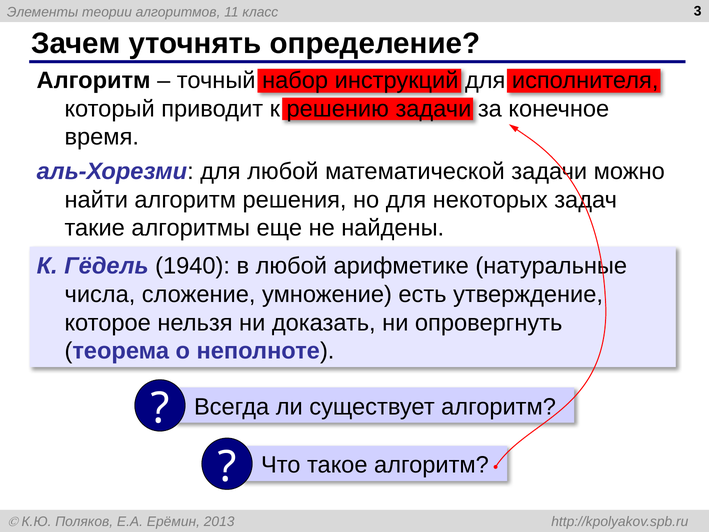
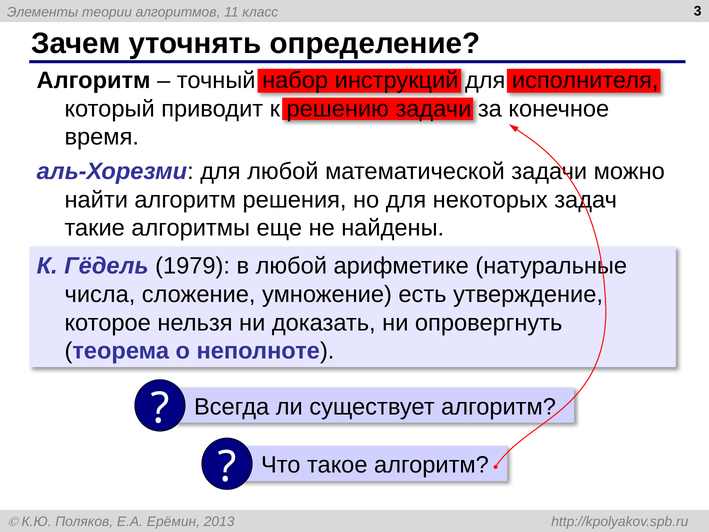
1940: 1940 -> 1979
